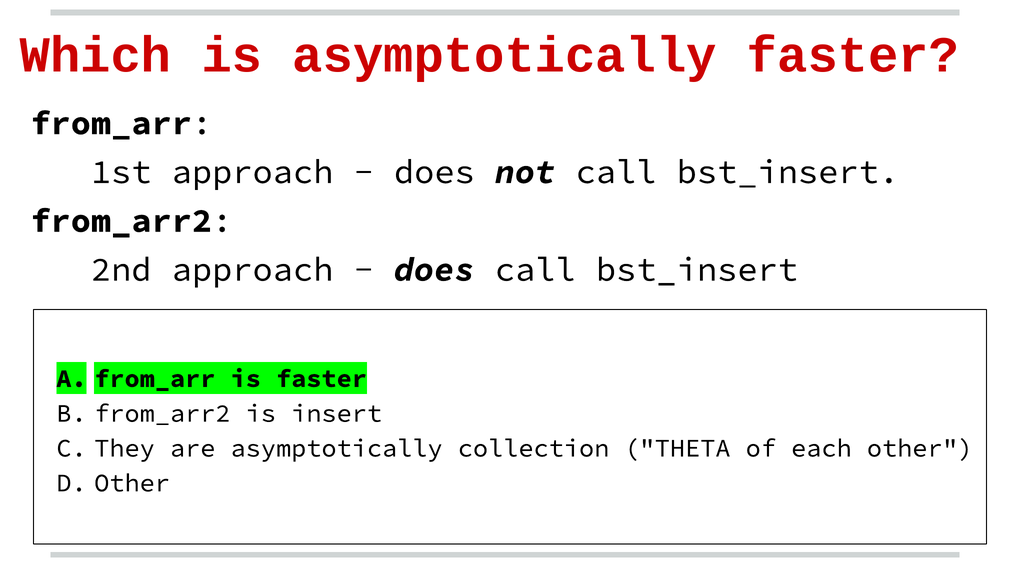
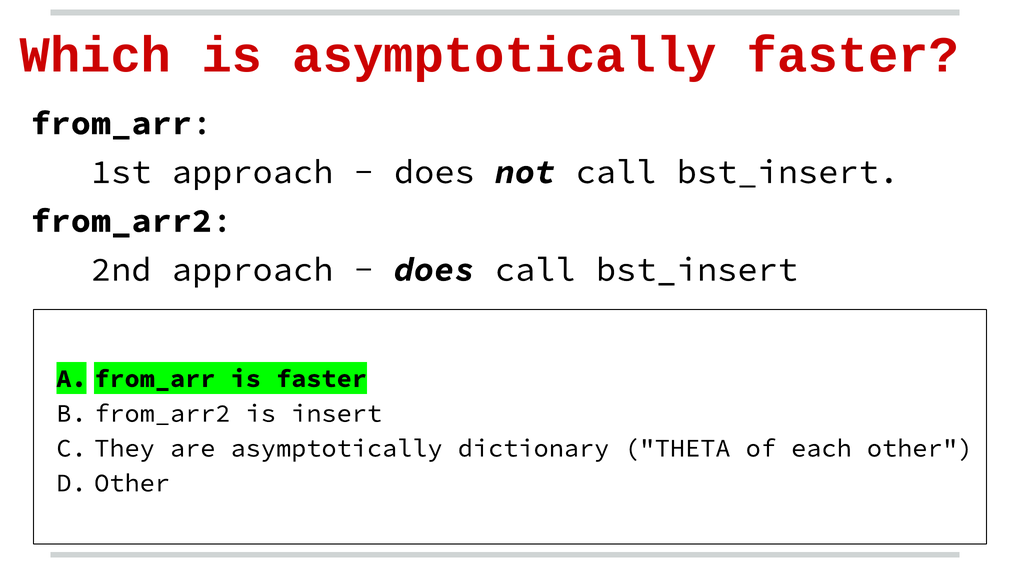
collection: collection -> dictionary
